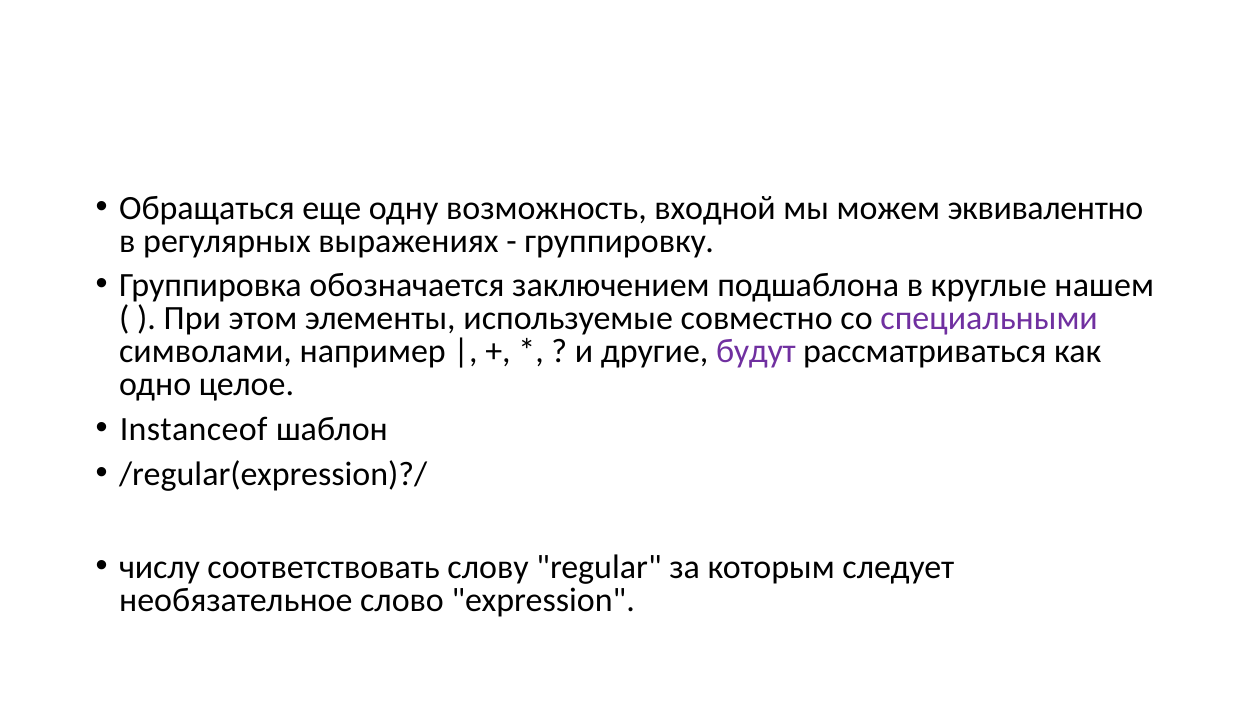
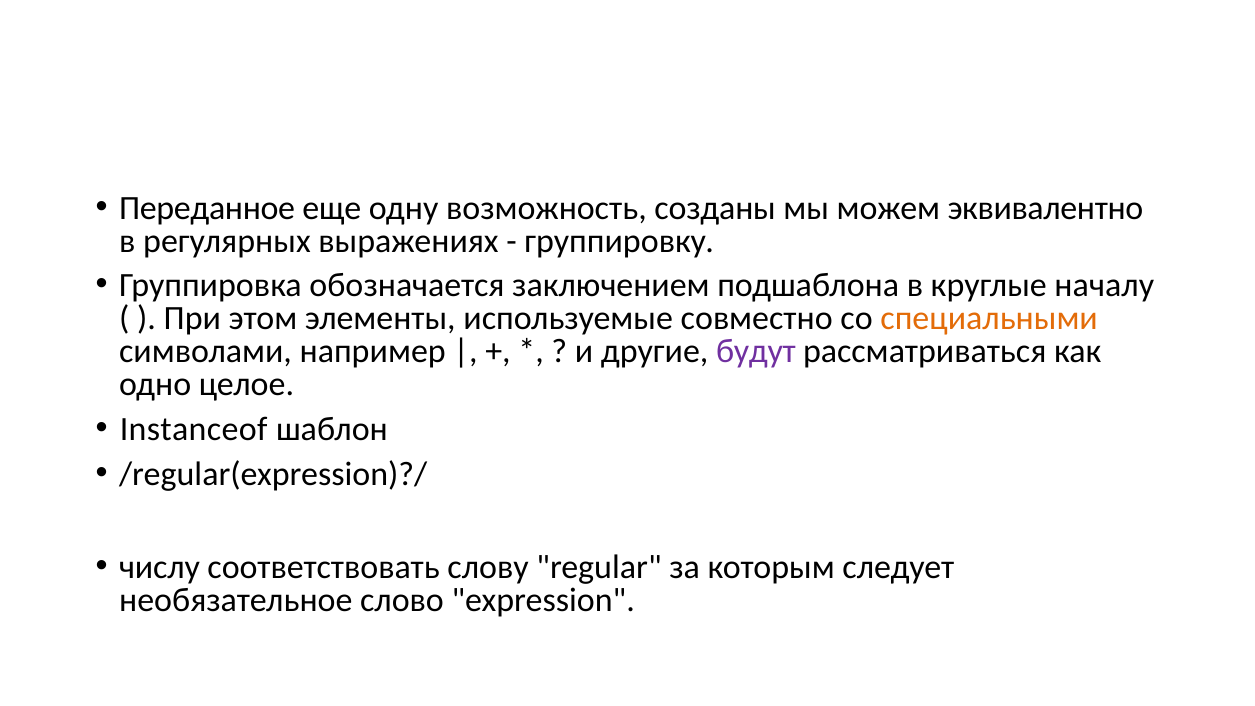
Обращаться: Обращаться -> Переданное
входной: входной -> созданы
нашем: нашем -> началу
специальными colour: purple -> orange
